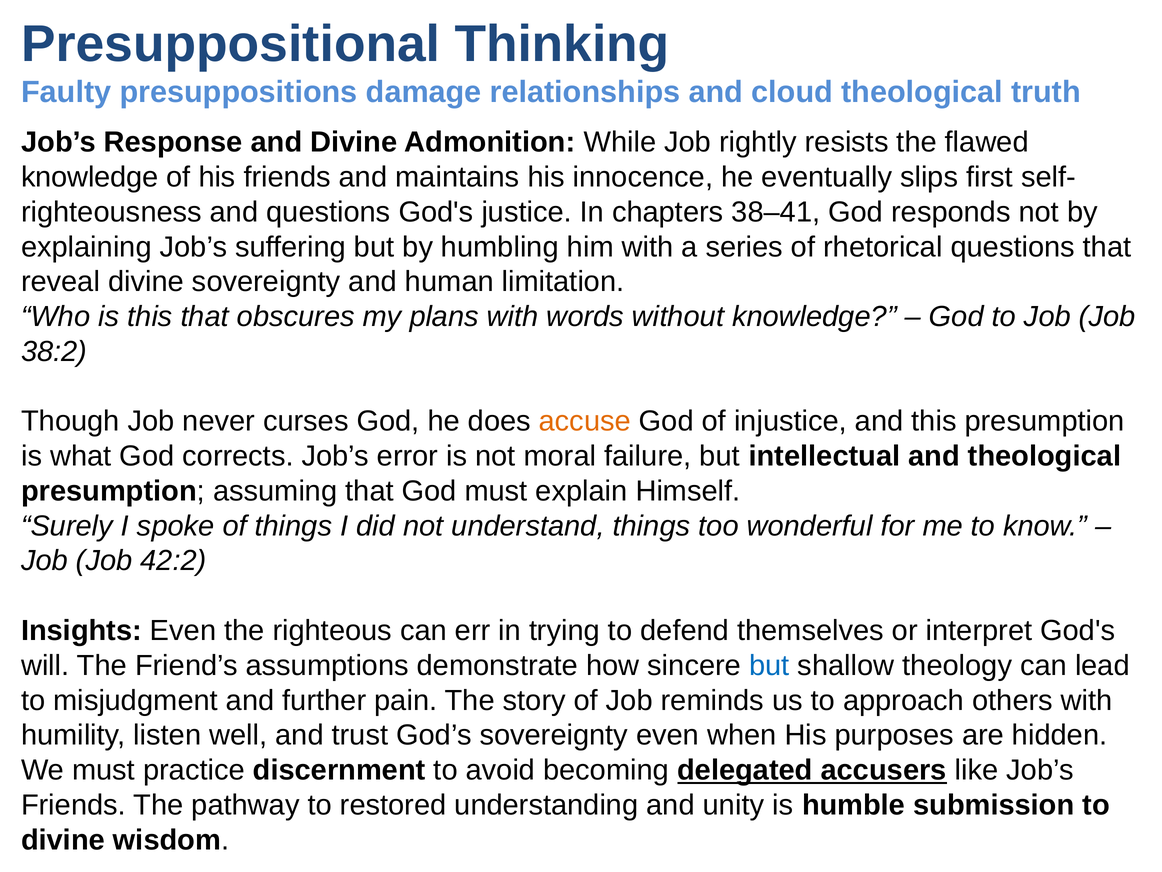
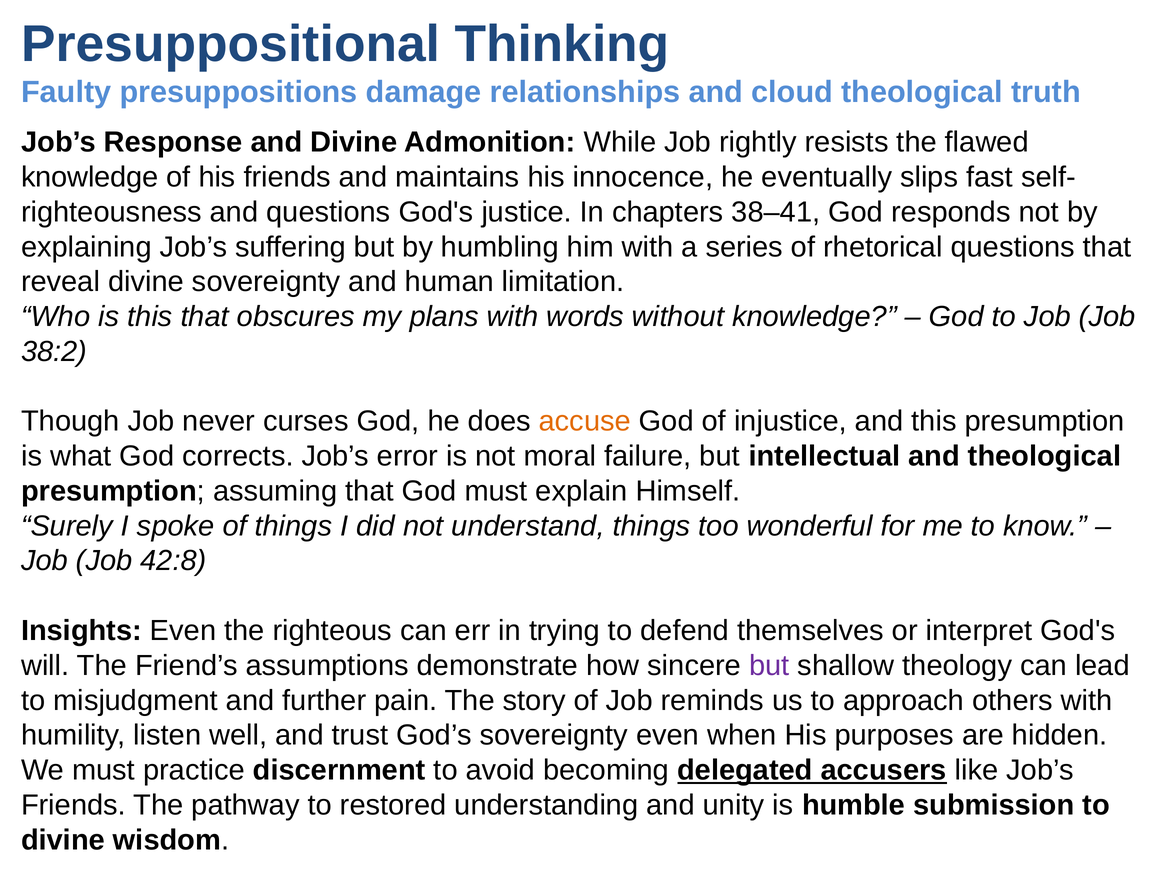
first: first -> fast
42:2: 42:2 -> 42:8
but at (769, 665) colour: blue -> purple
